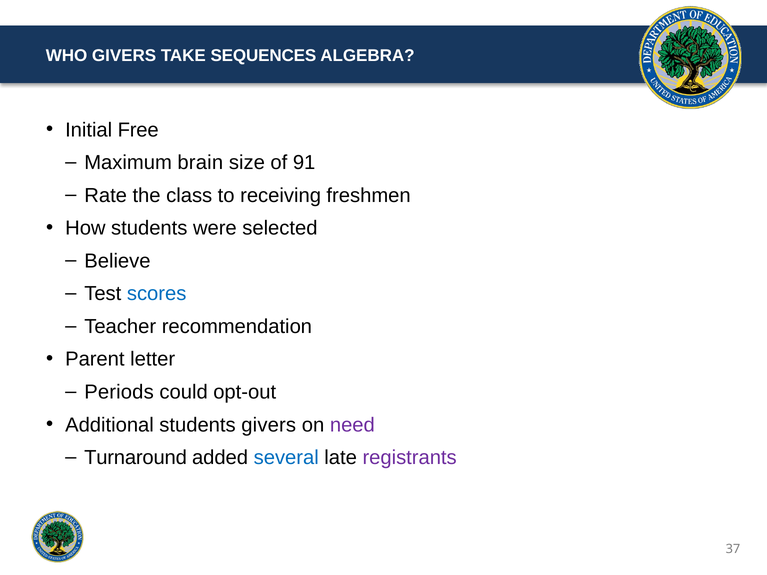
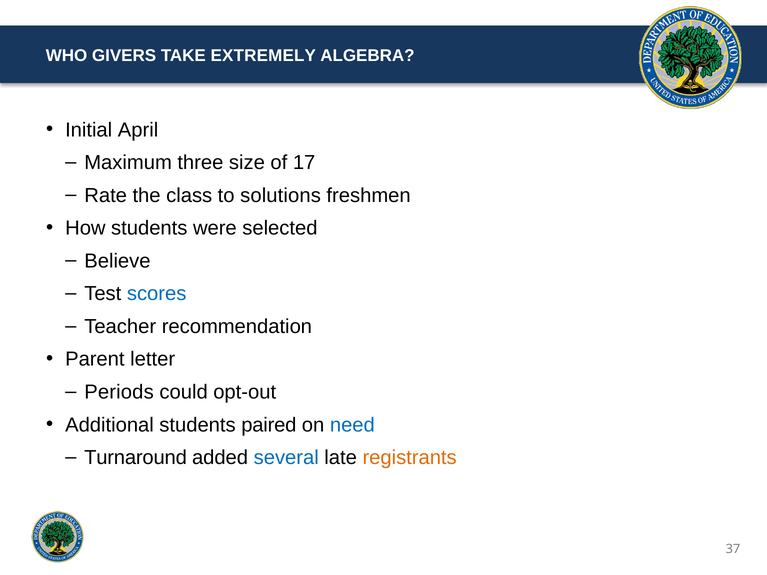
SEQUENCES: SEQUENCES -> EXTREMELY
Free: Free -> April
brain: brain -> three
91: 91 -> 17
receiving: receiving -> solutions
students givers: givers -> paired
need colour: purple -> blue
registrants colour: purple -> orange
